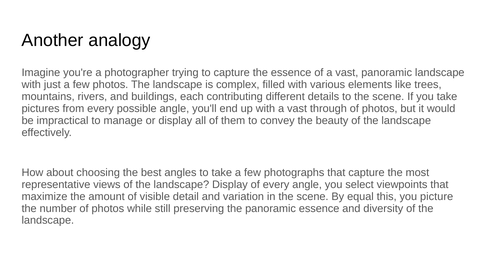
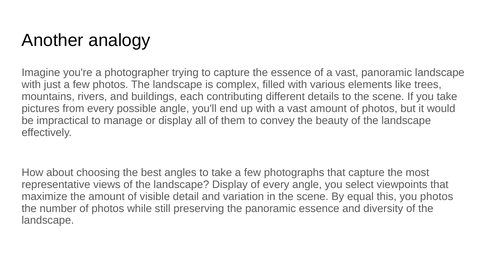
vast through: through -> amount
you picture: picture -> photos
